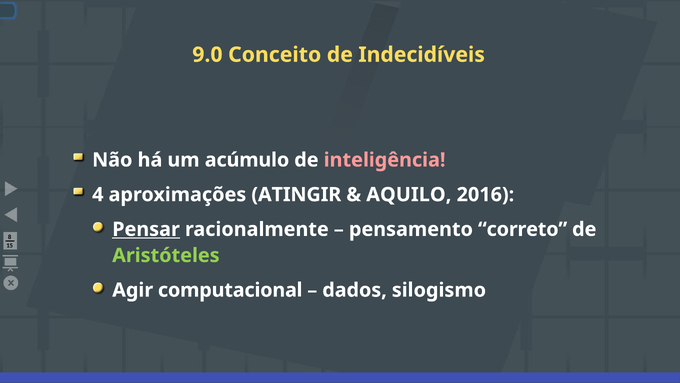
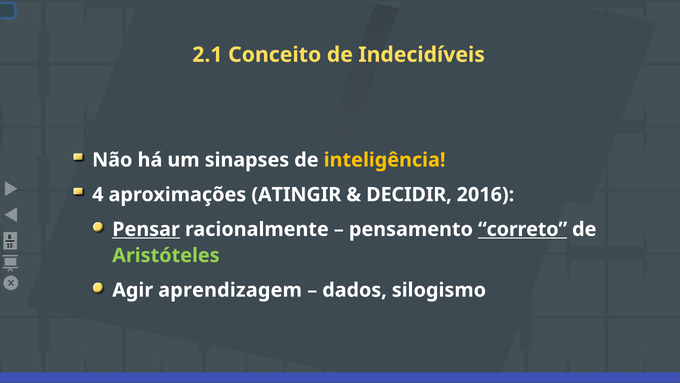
9.0: 9.0 -> 2.1
acúmulo: acúmulo -> sinapses
inteligência colour: pink -> yellow
AQUILO: AQUILO -> DECIDIR
correto underline: none -> present
computacional: computacional -> aprendizagem
